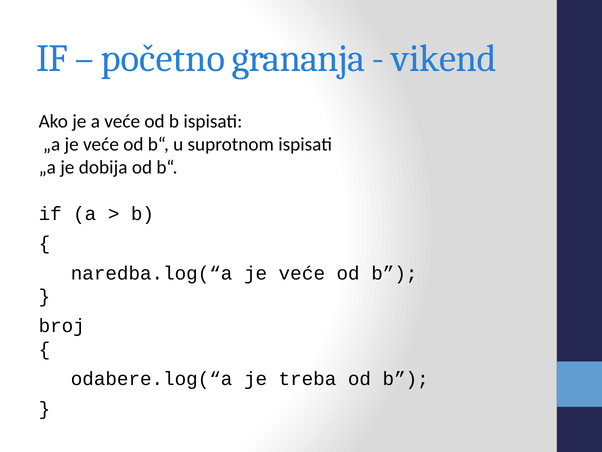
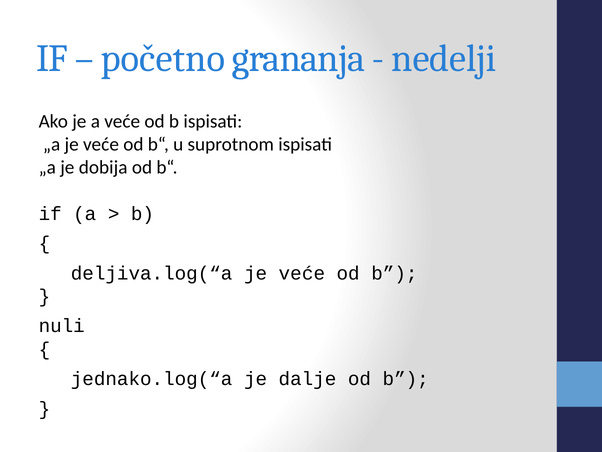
vikend: vikend -> nedelji
naredba.log(“a: naredba.log(“a -> deljiva.log(“a
broj: broj -> nuli
odabere.log(“a: odabere.log(“a -> jednako.log(“a
treba: treba -> dalje
